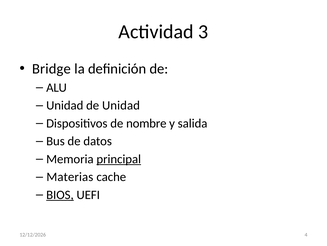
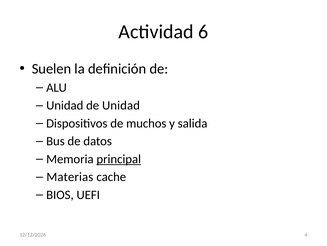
3: 3 -> 6
Bridge: Bridge -> Suelen
nombre: nombre -> muchos
BIOS underline: present -> none
